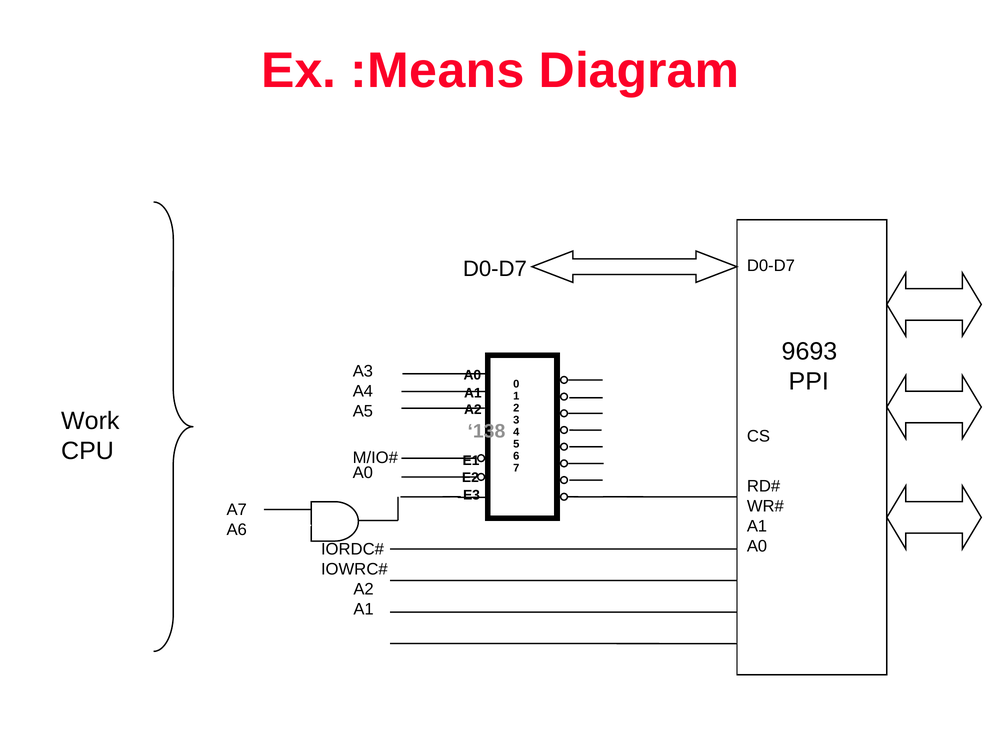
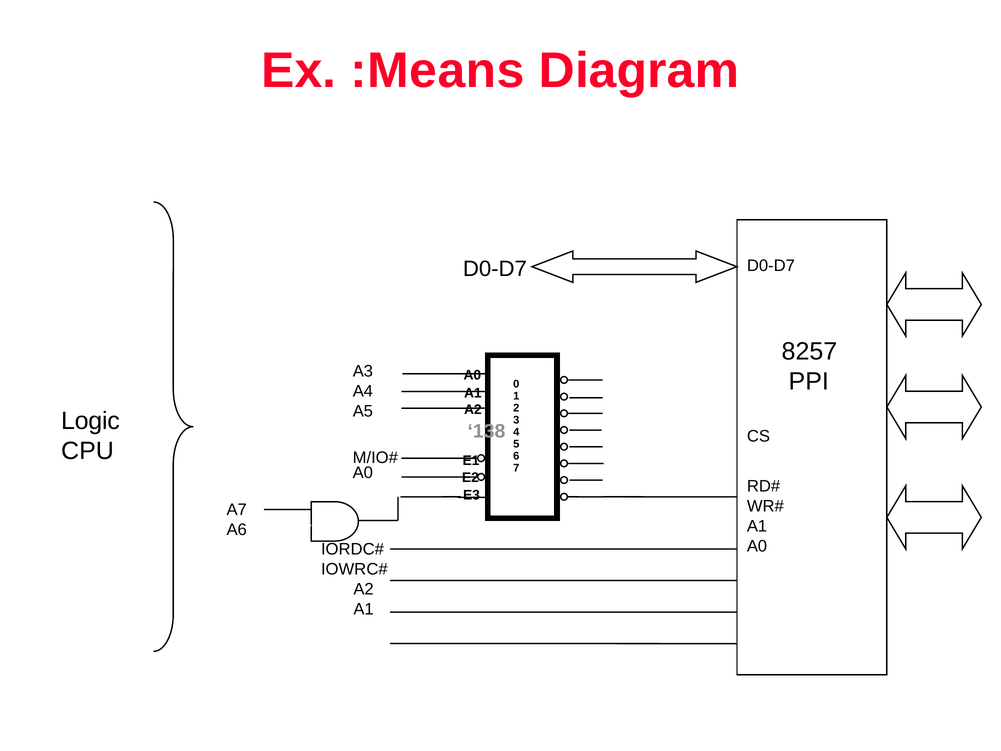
9693: 9693 -> 8257
Work: Work -> Logic
